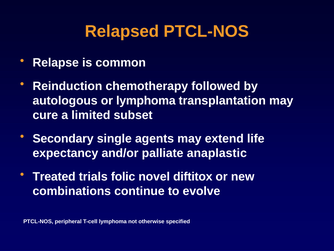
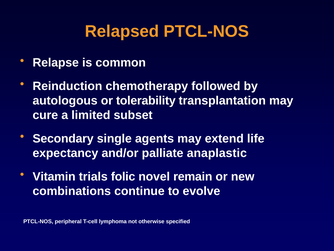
or lymphoma: lymphoma -> tolerability
Treated: Treated -> Vitamin
diftitox: diftitox -> remain
